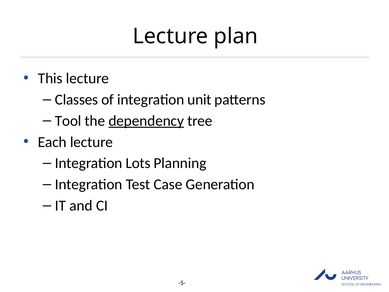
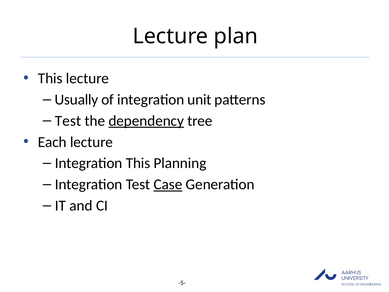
Classes: Classes -> Usually
Tool at (68, 121): Tool -> Test
Integration Lots: Lots -> This
Case underline: none -> present
